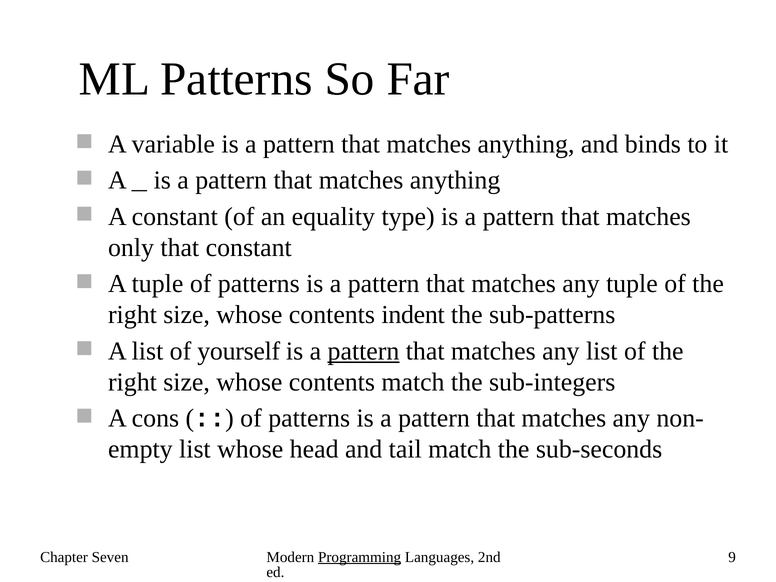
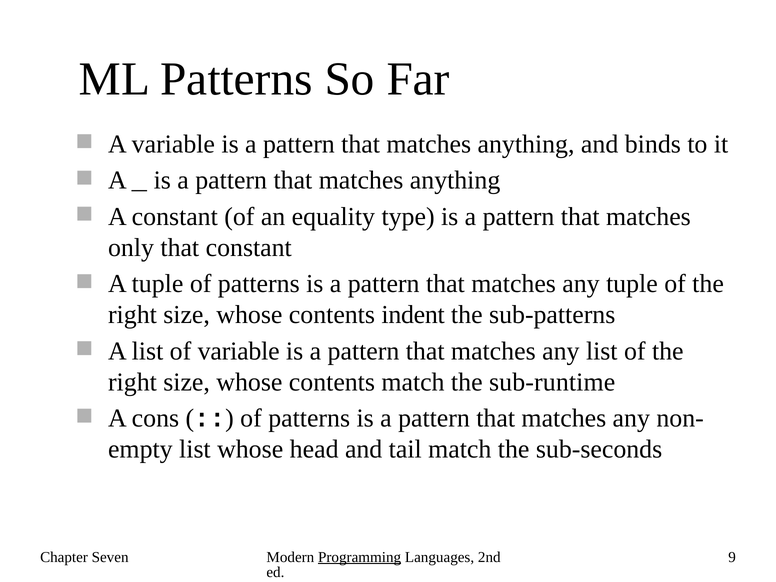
of yourself: yourself -> variable
pattern at (363, 351) underline: present -> none
sub-integers: sub-integers -> sub-runtime
